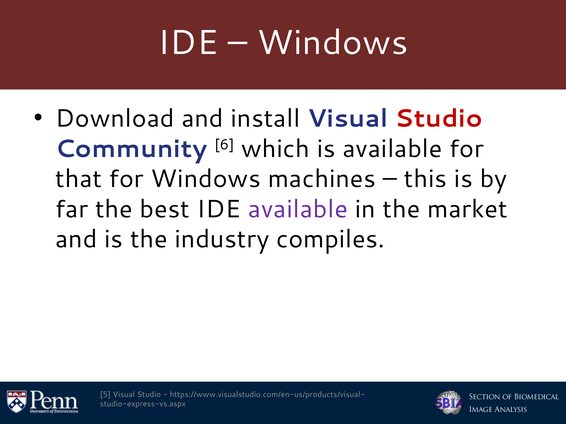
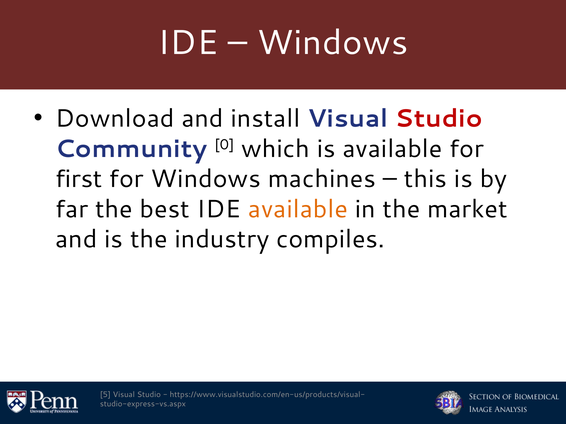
6: 6 -> 0
that: that -> first
available at (298, 209) colour: purple -> orange
